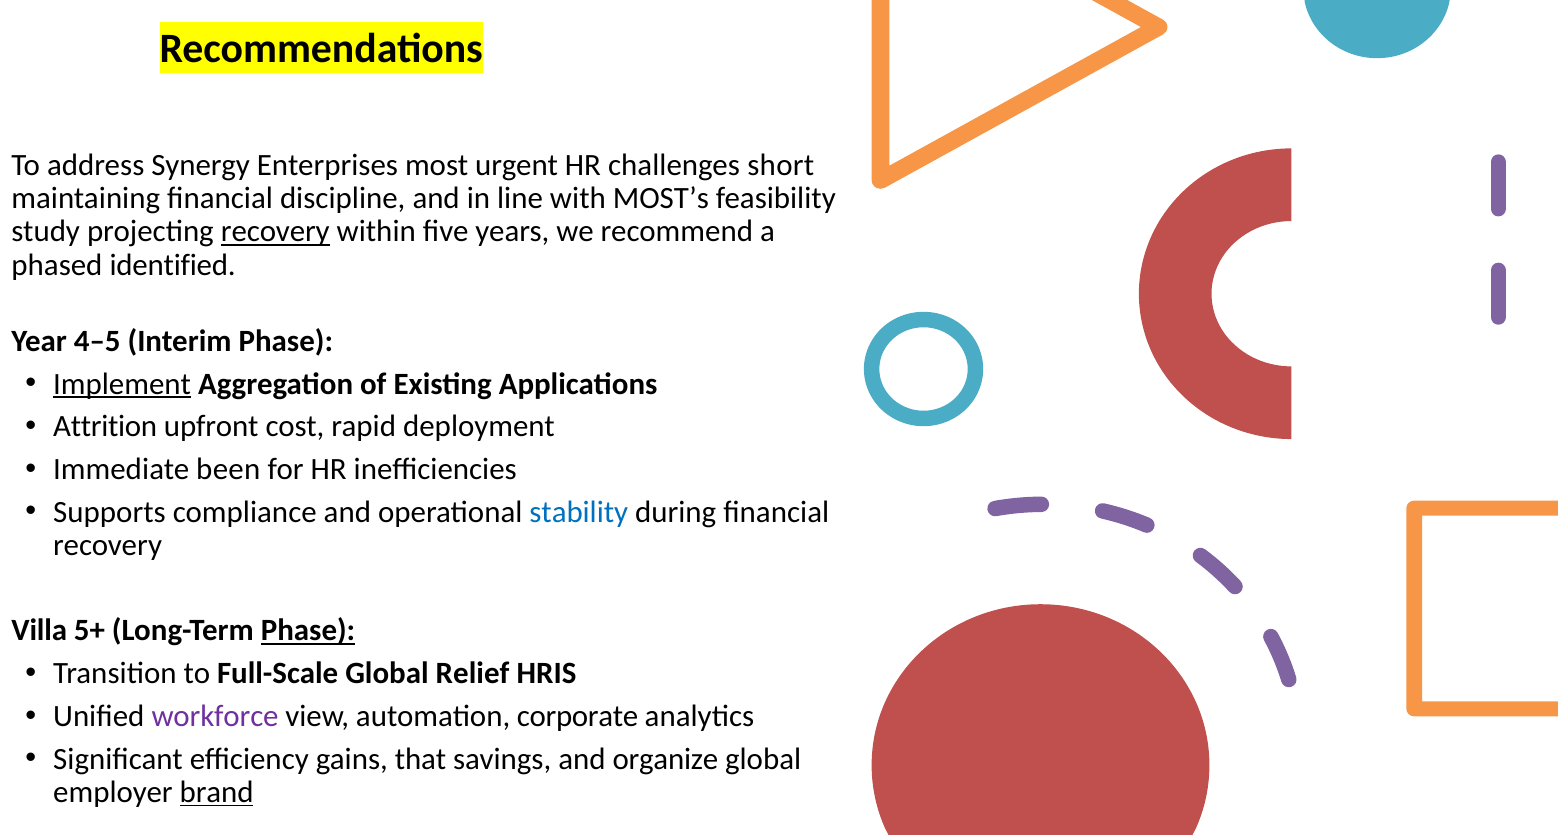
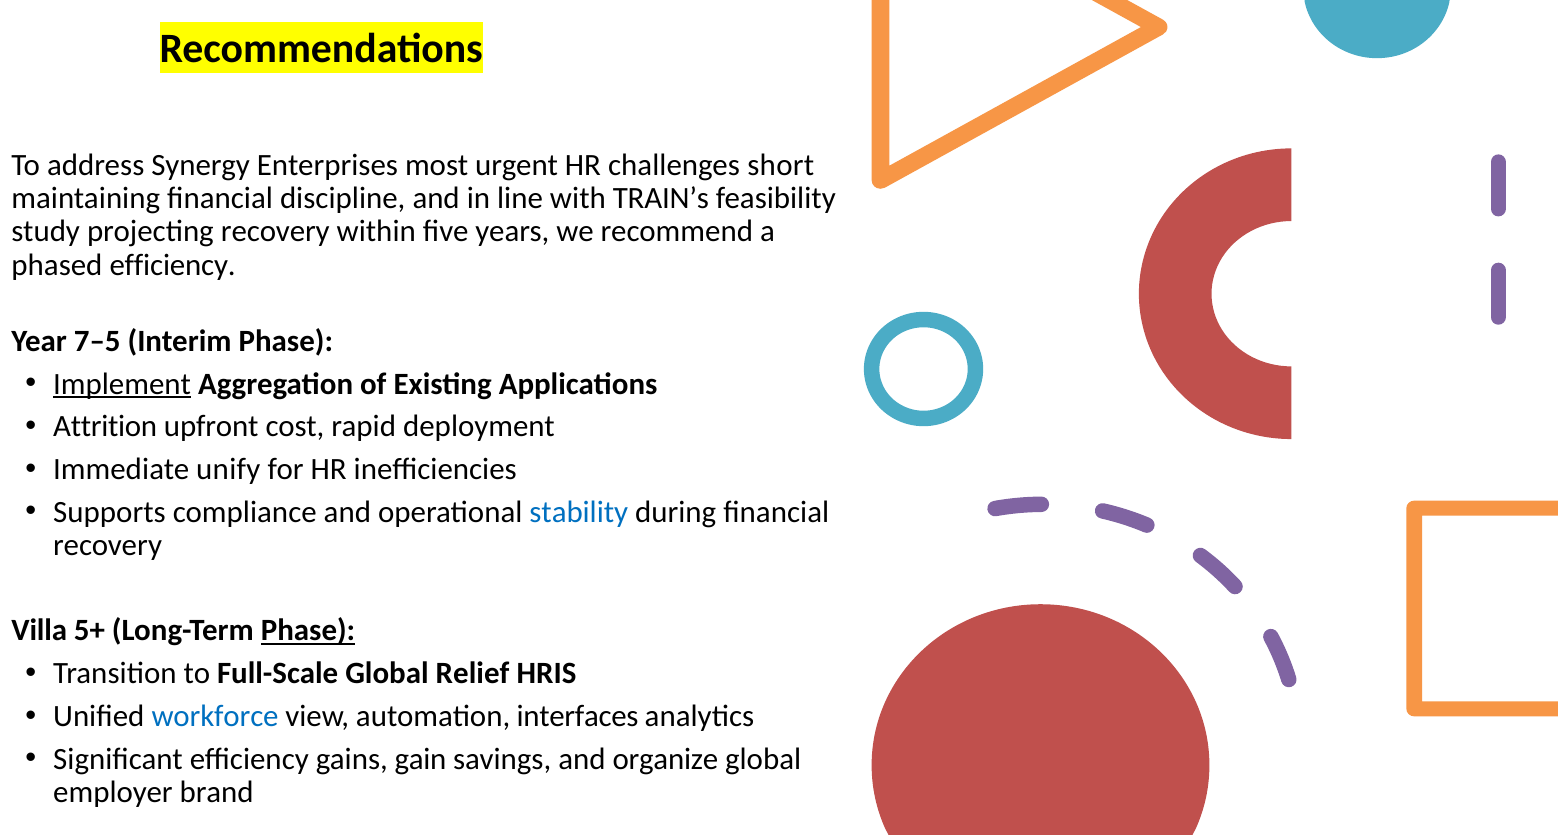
MOST’s: MOST’s -> TRAIN’s
recovery at (275, 232) underline: present -> none
phased identified: identified -> efficiency
4–5: 4–5 -> 7–5
been: been -> unify
workforce colour: purple -> blue
corporate: corporate -> interfaces
that: that -> gain
brand underline: present -> none
